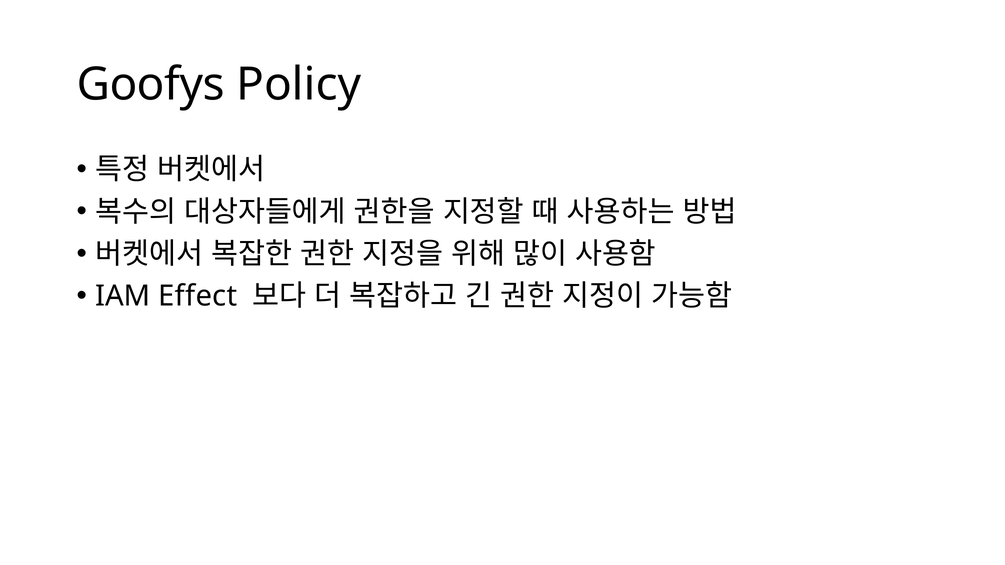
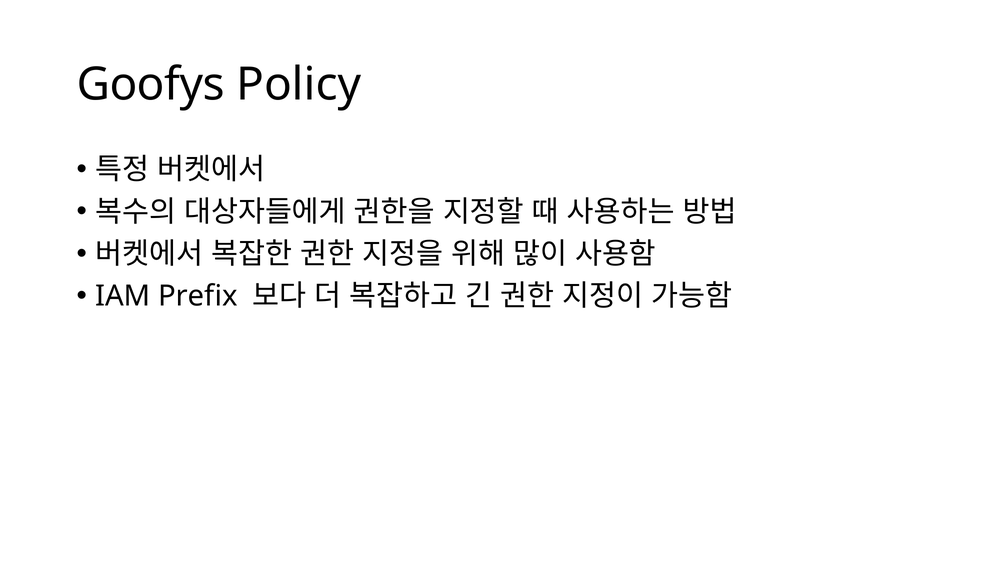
Effect: Effect -> Prefix
